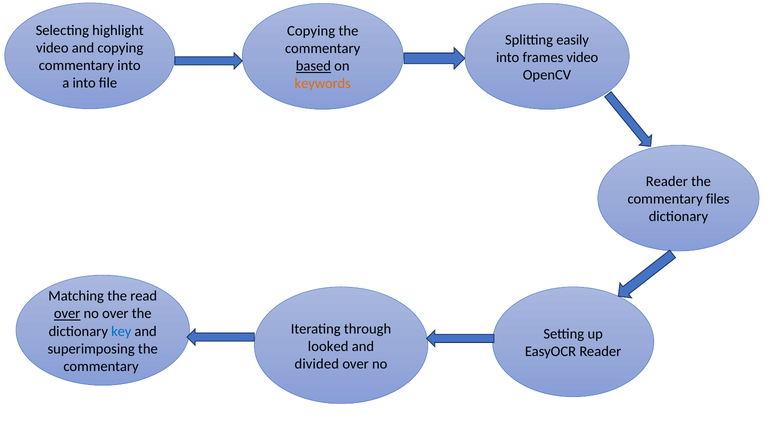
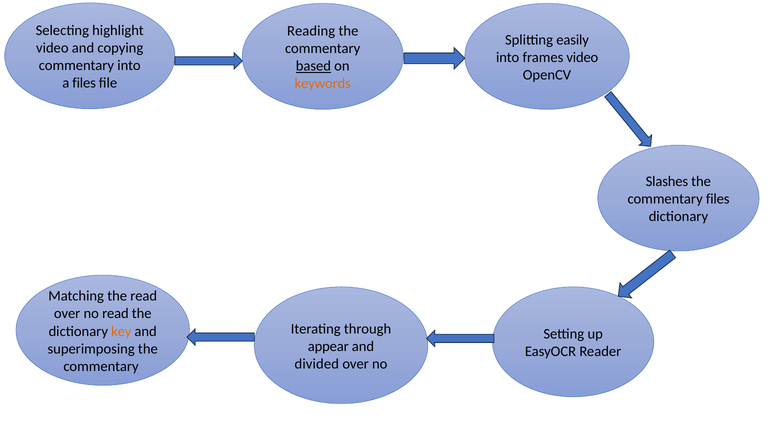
Copying at (311, 31): Copying -> Reading
a into: into -> files
Reader at (667, 181): Reader -> Slashes
over at (67, 313) underline: present -> none
no over: over -> read
key colour: blue -> orange
looked: looked -> appear
